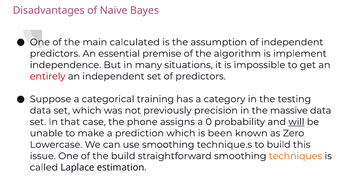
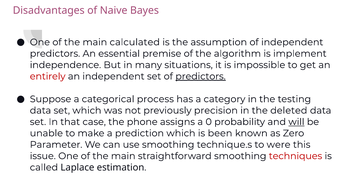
predictors at (201, 76) underline: none -> present
training: training -> process
massive: massive -> deleted
Lowercase: Lowercase -> Parameter
to build: build -> were
build at (123, 156): build -> main
techniques colour: orange -> red
